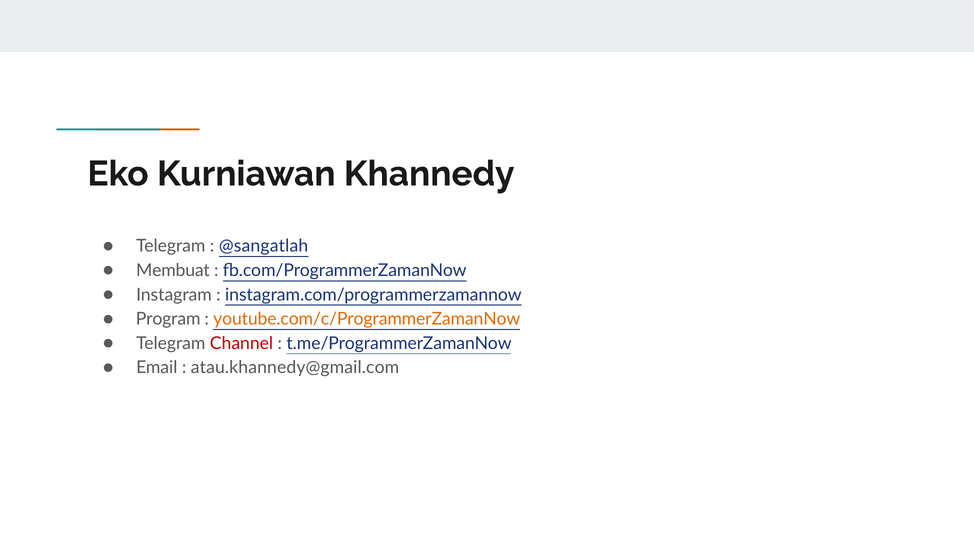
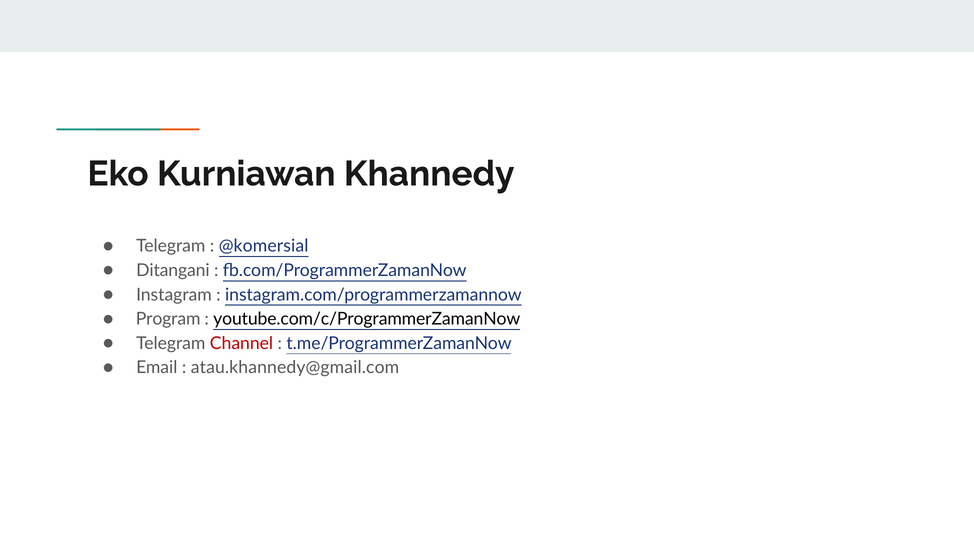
@sangatlah: @sangatlah -> @komersial
Membuat: Membuat -> Ditangani
youtube.com/c/ProgrammerZamanNow colour: orange -> black
